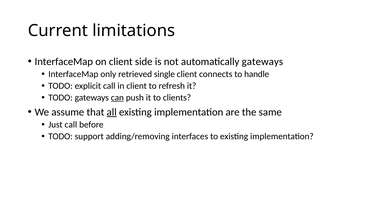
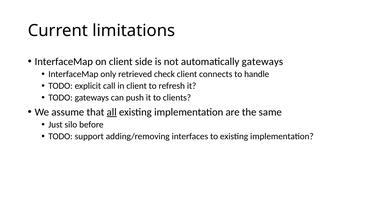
single: single -> check
can underline: present -> none
Just call: call -> silo
